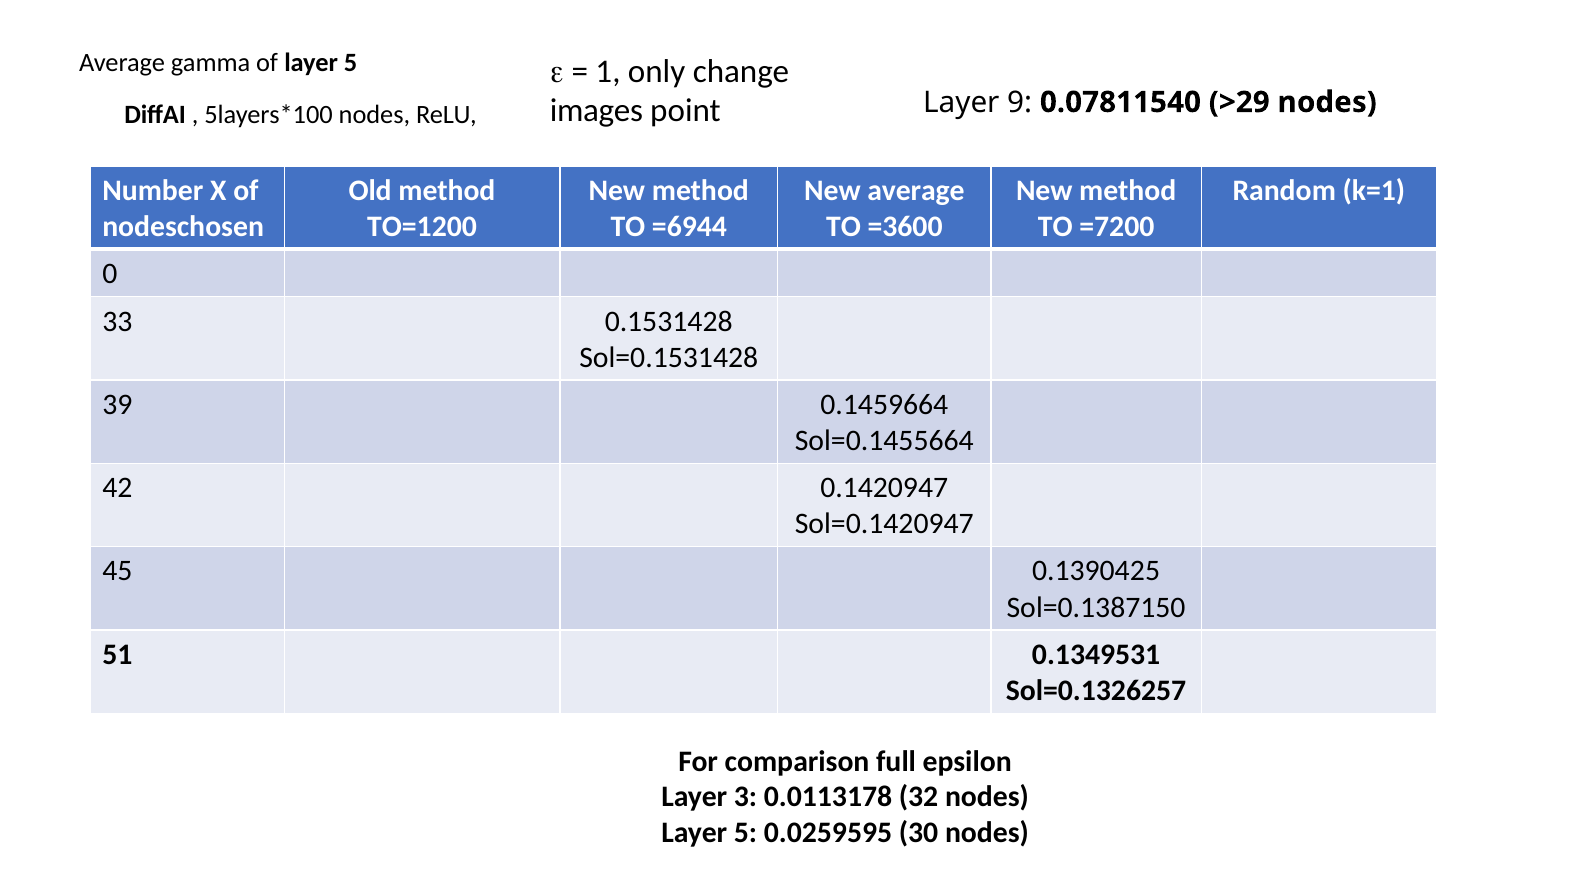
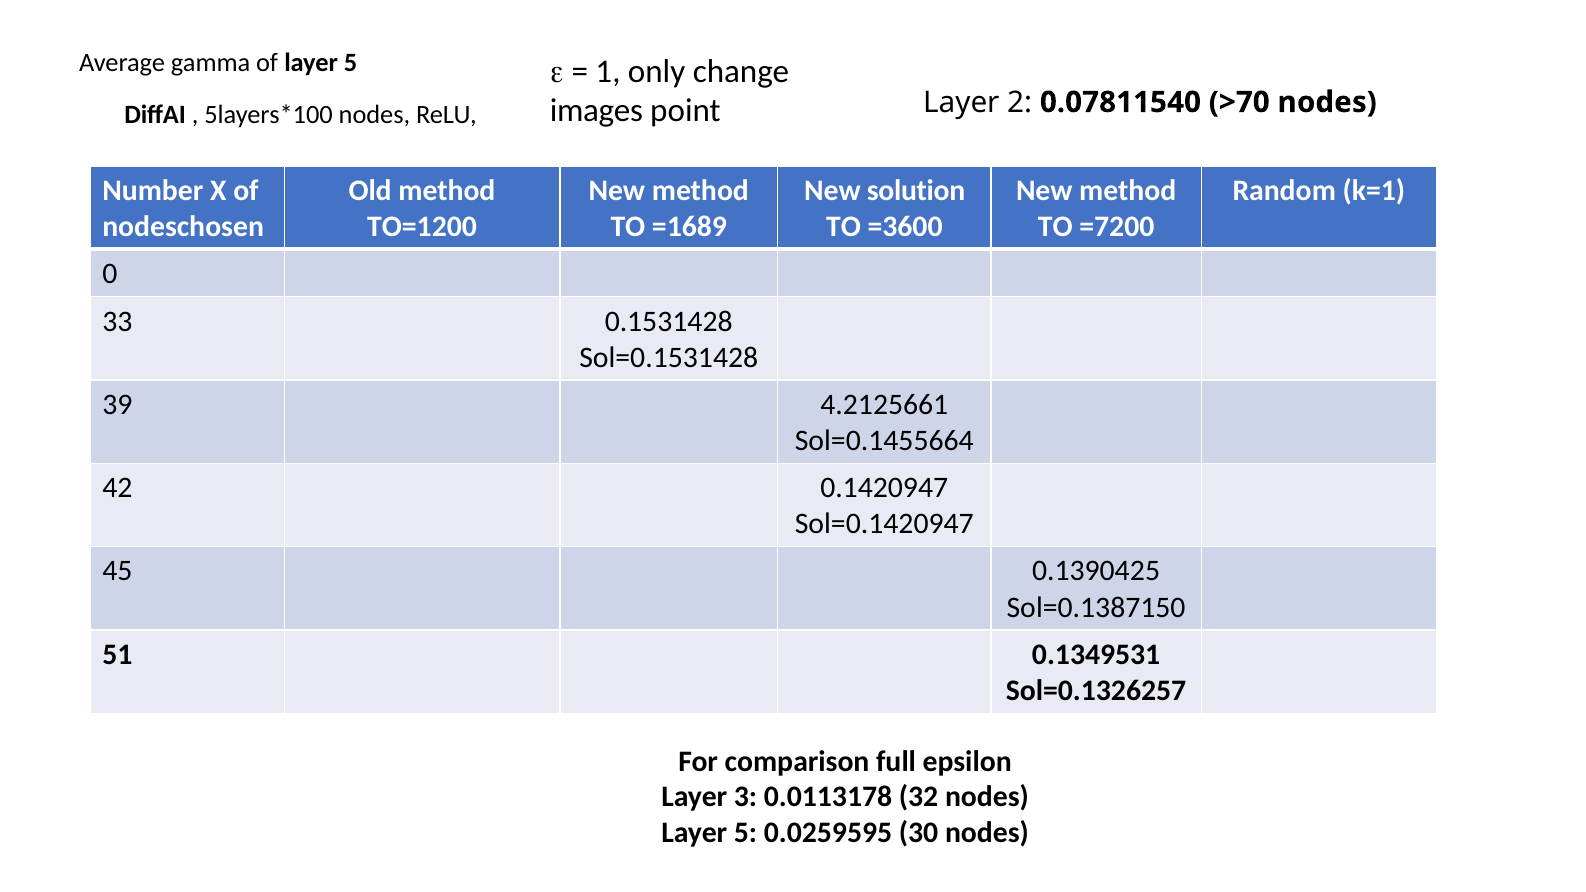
9: 9 -> 2
>29: >29 -> >70
New average: average -> solution
=6944: =6944 -> =1689
0.1459664: 0.1459664 -> 4.2125661
